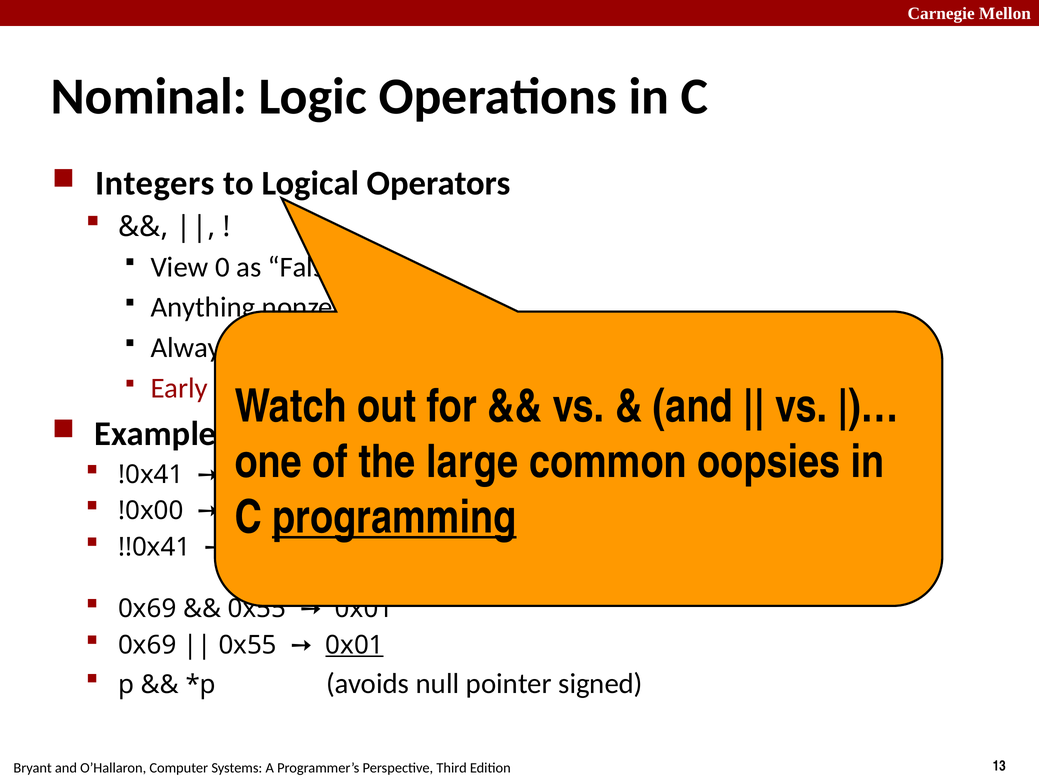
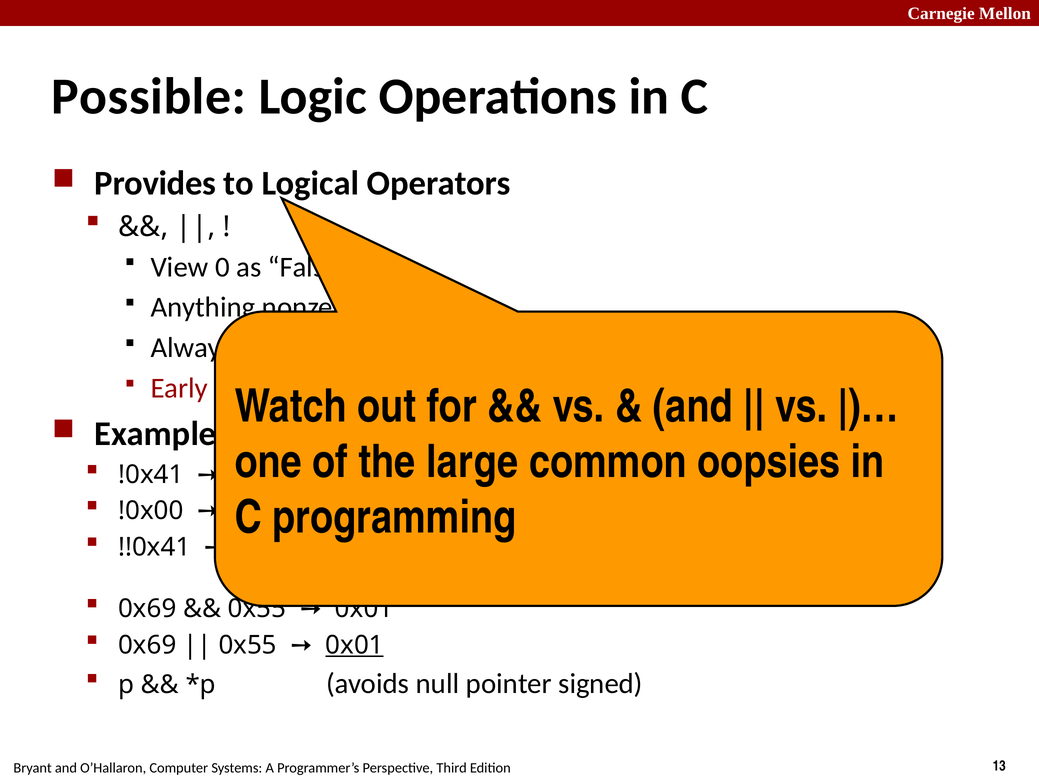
Nominal: Nominal -> Possible
Integers: Integers -> Provides
programming underline: present -> none
